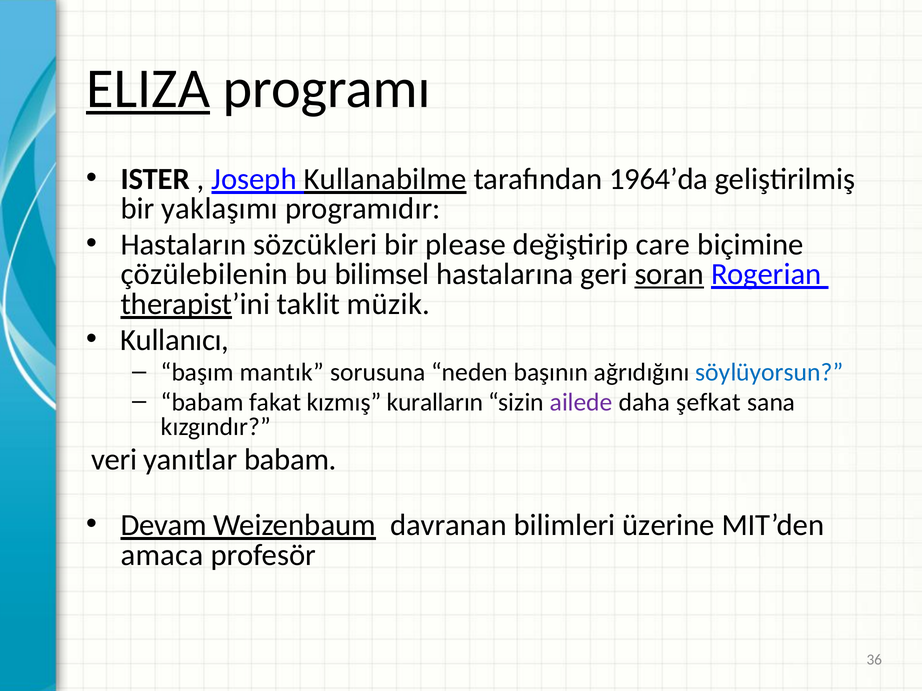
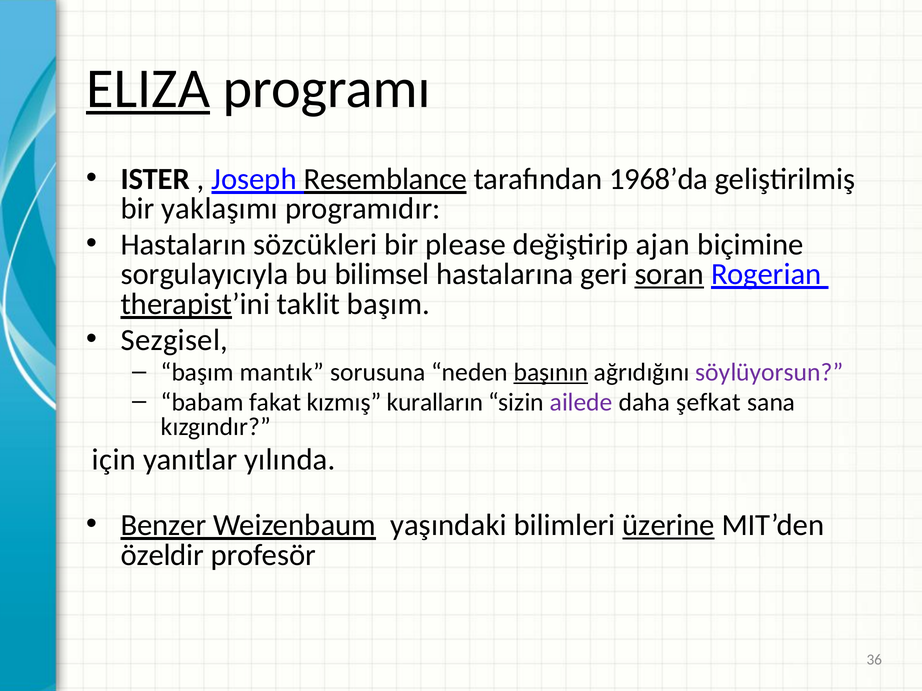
Kullanabilme: Kullanabilme -> Resemblance
1964’da: 1964’da -> 1968’da
care: care -> ajan
çözülebilenin: çözülebilenin -> sorgulayıcıyla
taklit müzik: müzik -> başım
Kullanıcı: Kullanıcı -> Sezgisel
başının underline: none -> present
söylüyorsun colour: blue -> purple
veri: veri -> için
yanıtlar babam: babam -> yılında
Devam: Devam -> Benzer
davranan: davranan -> yaşındaki
üzerine underline: none -> present
amaca: amaca -> özeldir
